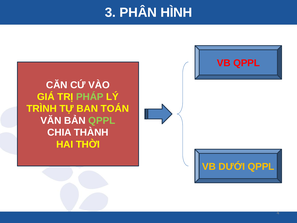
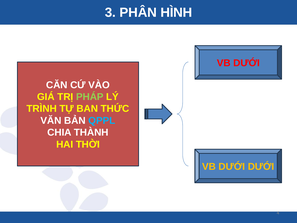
QPPL at (247, 63): QPPL -> DƯỚI
TOÁN: TOÁN -> THỨC
QPPL at (102, 120) colour: light green -> light blue
DƯỚI QPPL: QPPL -> DƯỚI
